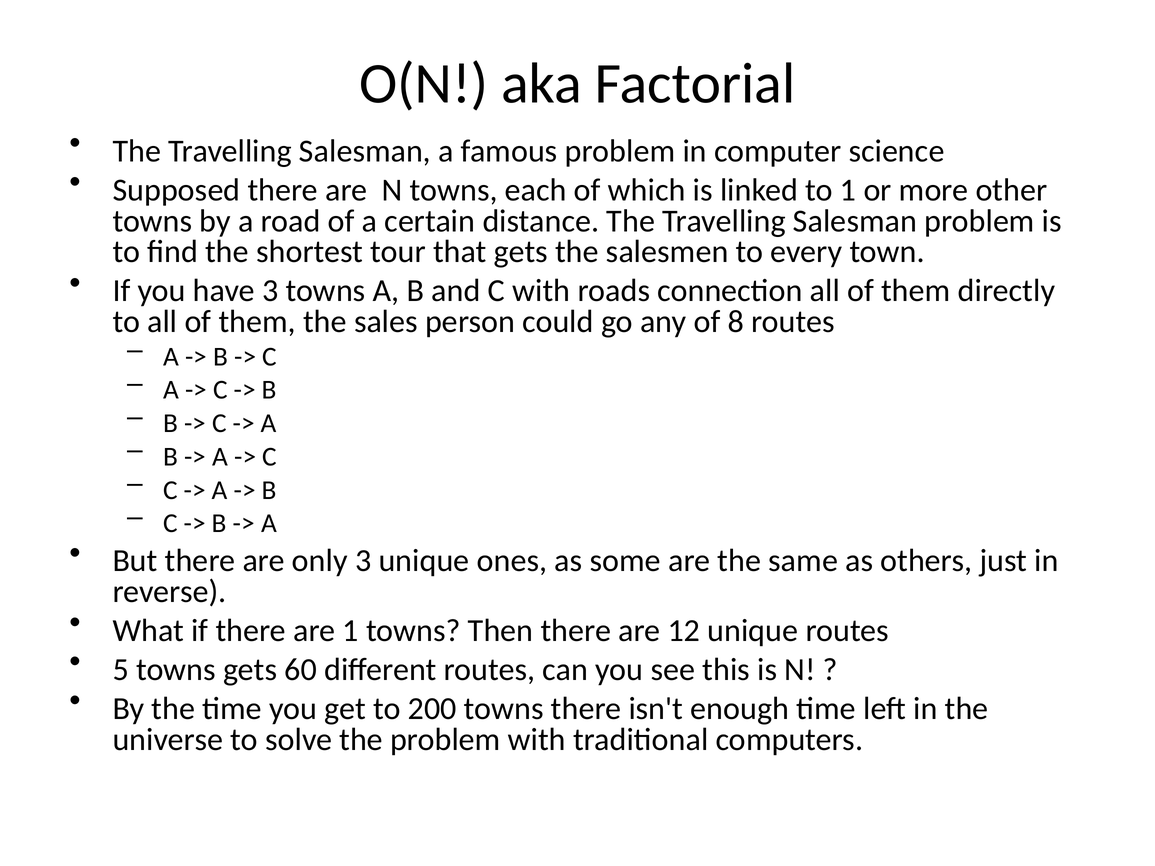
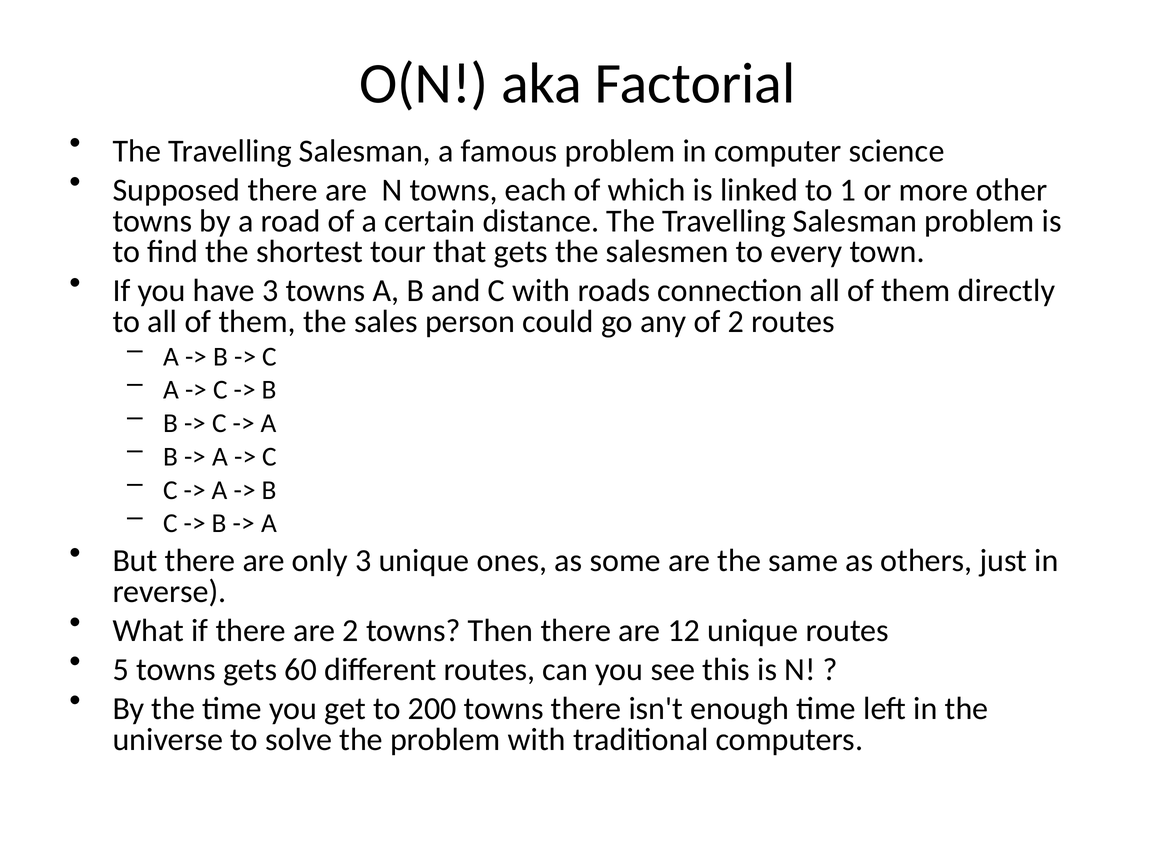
of 8: 8 -> 2
are 1: 1 -> 2
